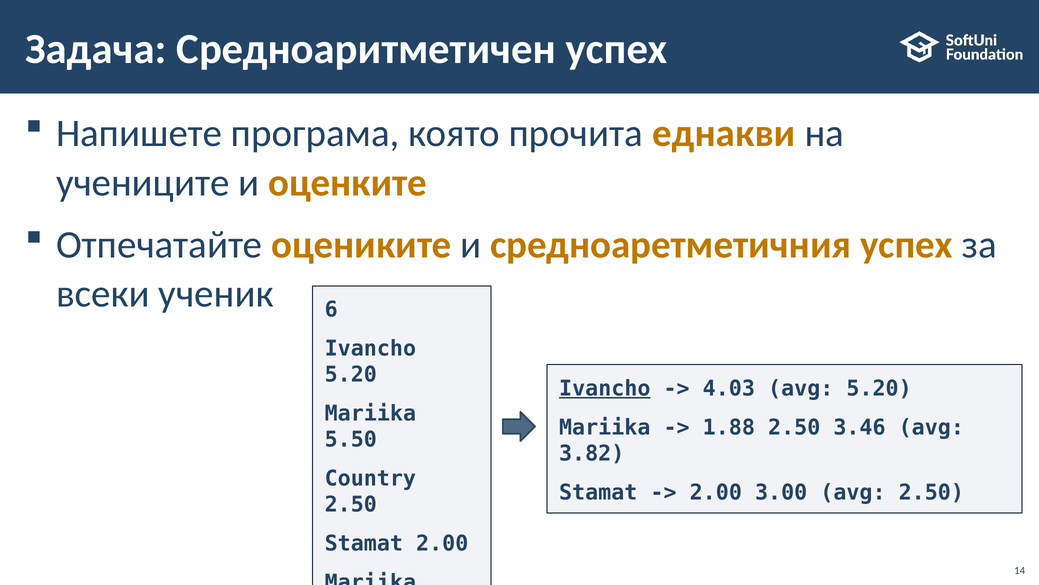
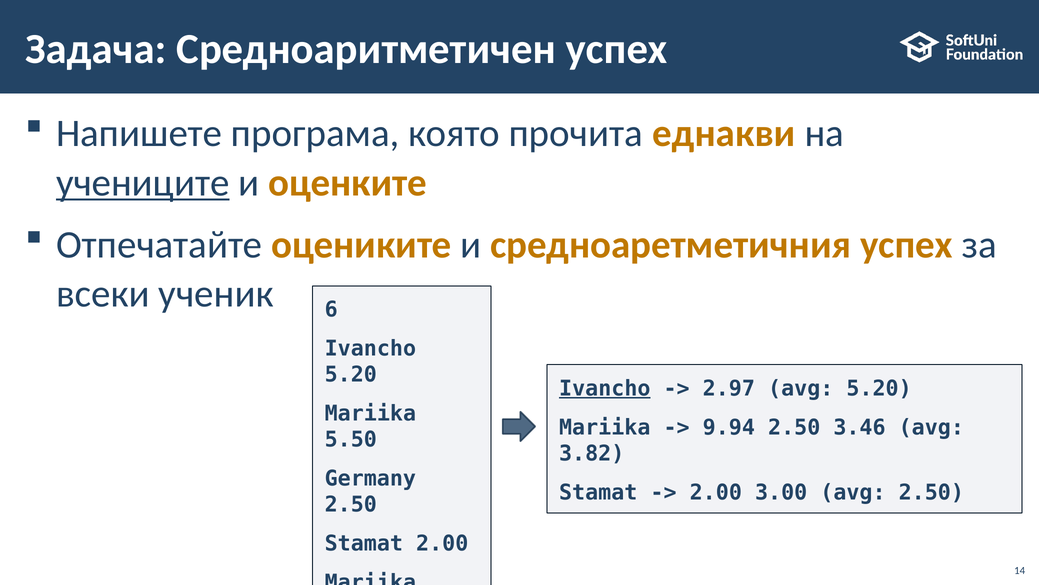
учениците underline: none -> present
4.03: 4.03 -> 2.97
1.88: 1.88 -> 9.94
Country: Country -> Germany
